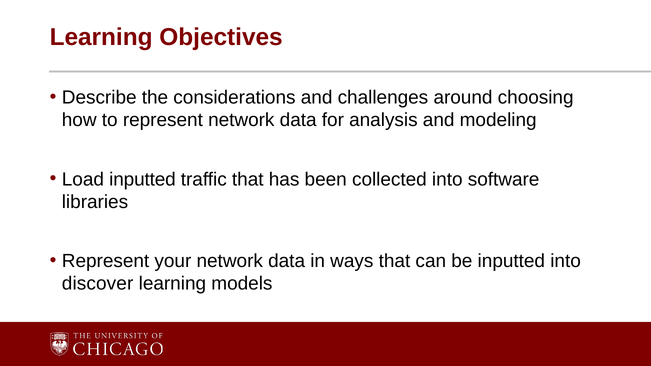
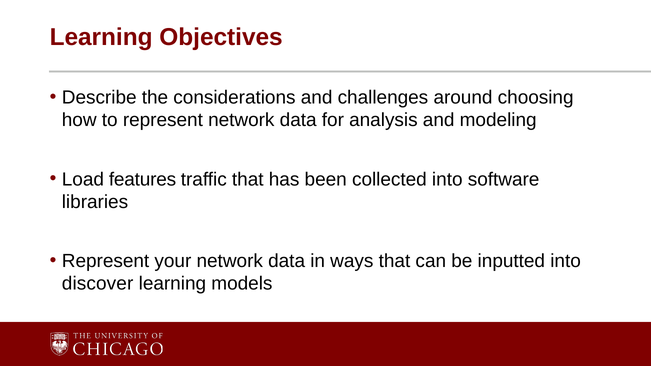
Load inputted: inputted -> features
